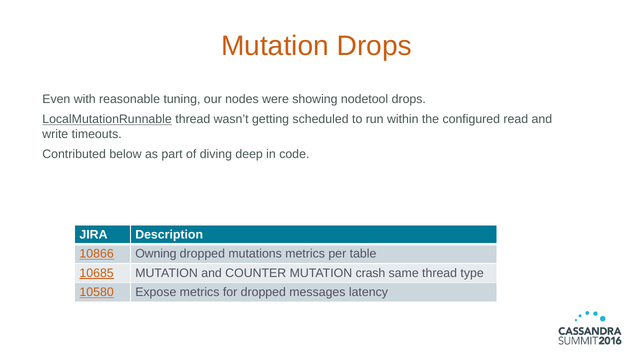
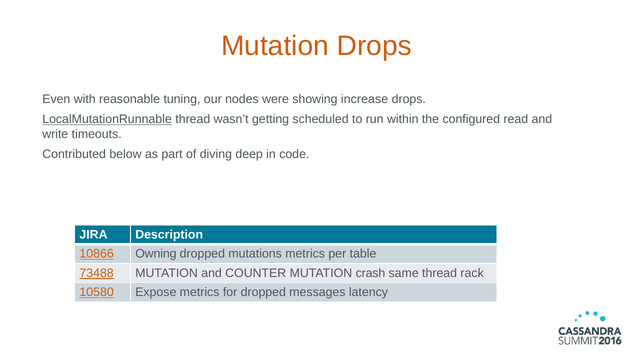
nodetool: nodetool -> increase
10685: 10685 -> 73488
type: type -> rack
